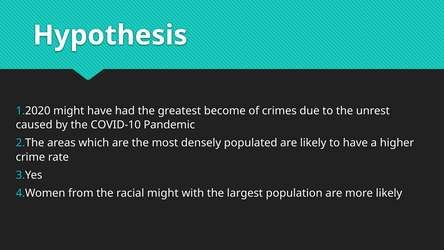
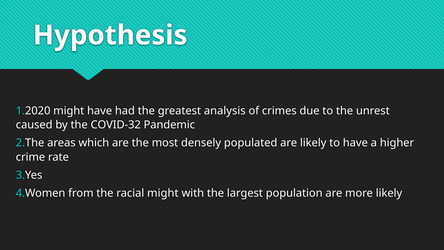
become: become -> analysis
COVID-10: COVID-10 -> COVID-32
